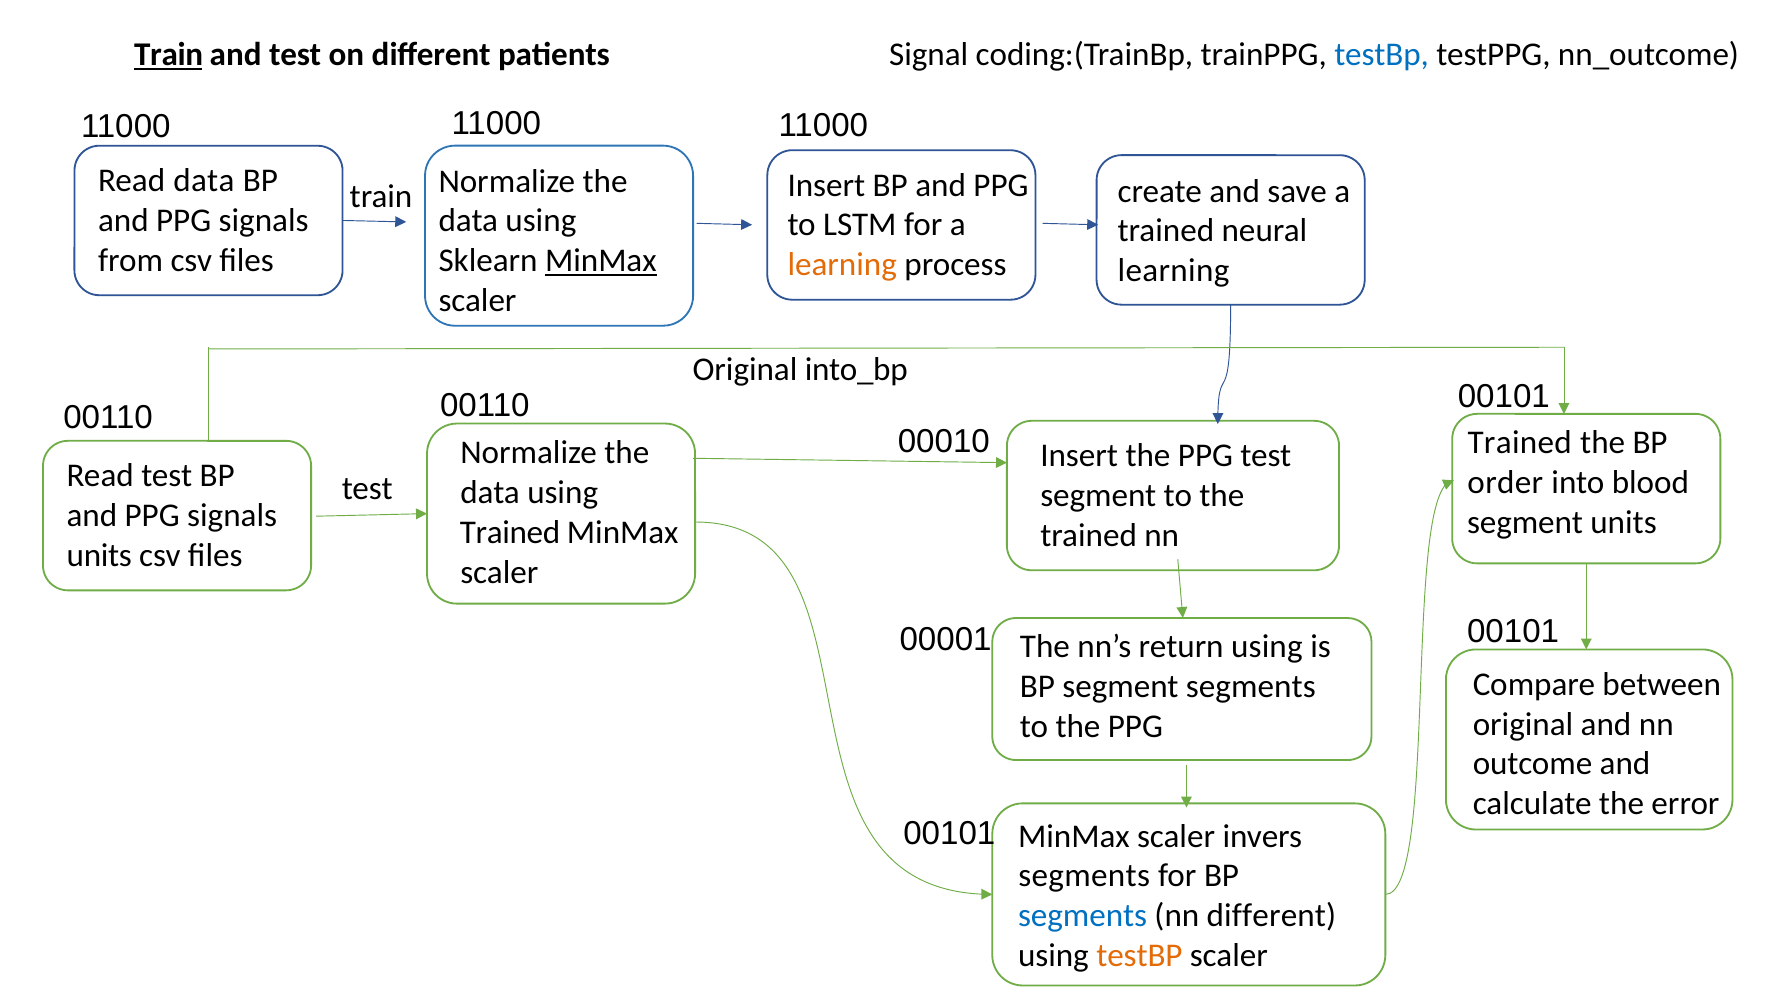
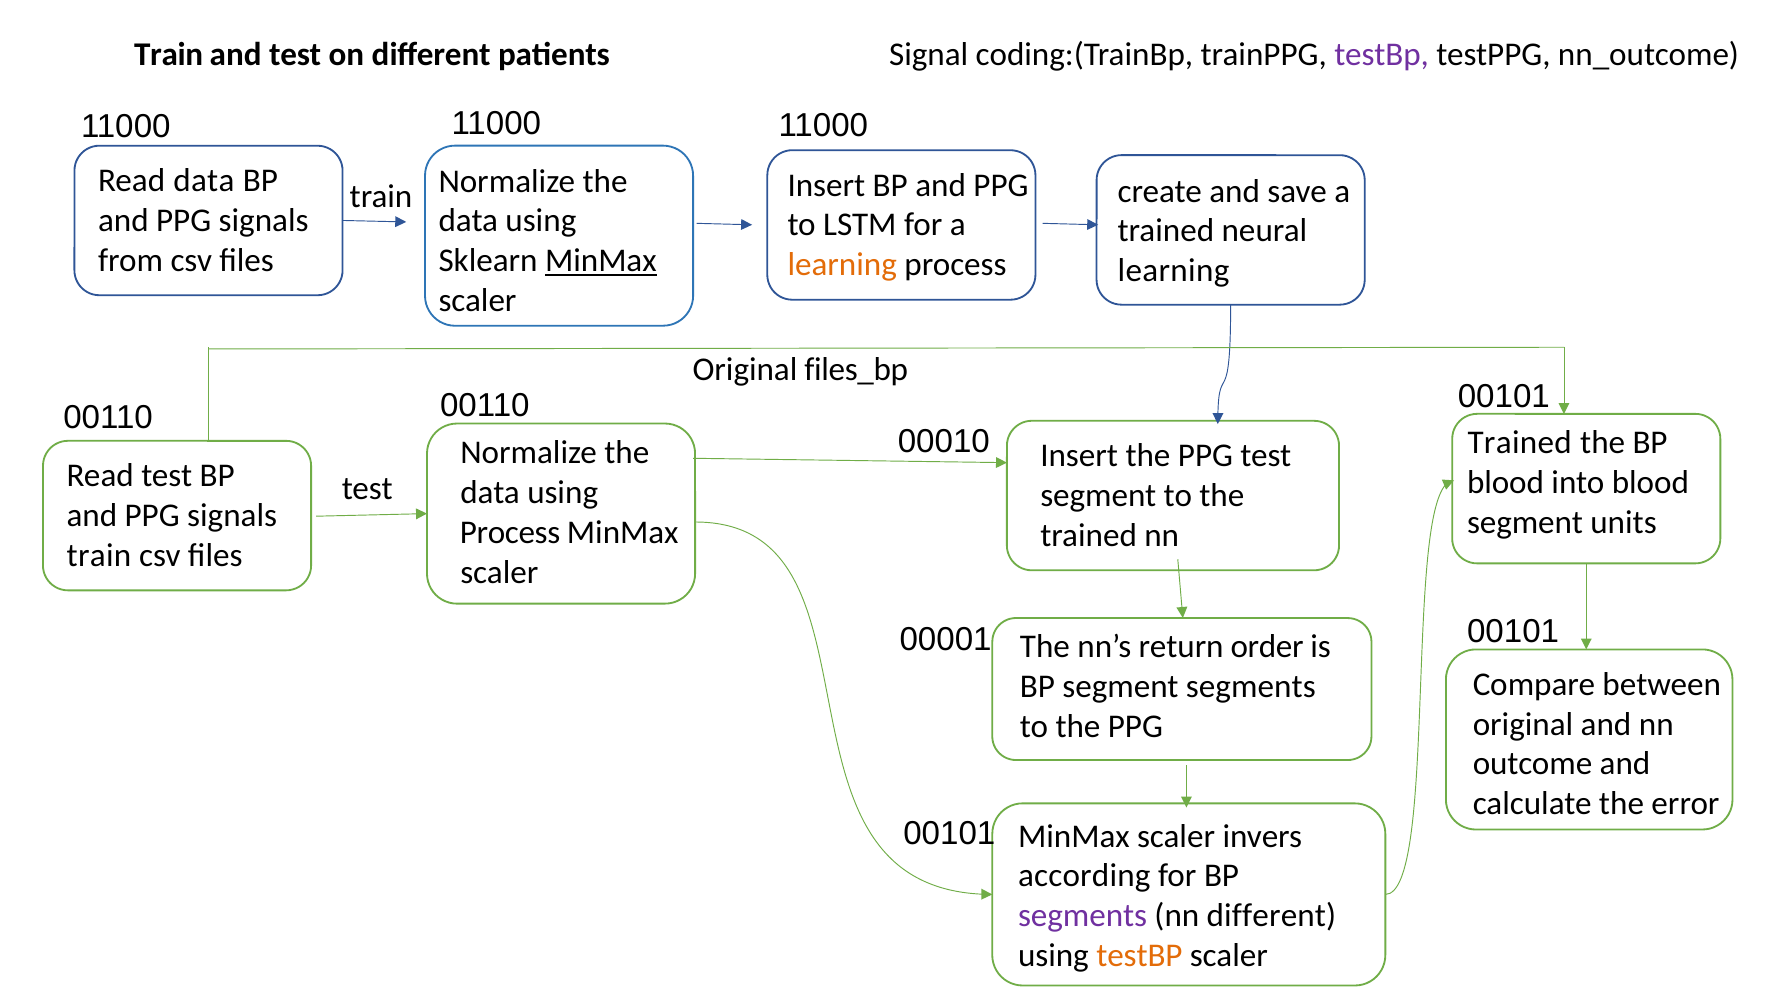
Train at (169, 54) underline: present -> none
testBp at (1382, 54) colour: blue -> purple
into_bp: into_bp -> files_bp
order at (1505, 483): order -> blood
Trained at (510, 532): Trained -> Process
units at (99, 555): units -> train
return using: using -> order
segments at (1084, 876): segments -> according
segments at (1083, 916) colour: blue -> purple
